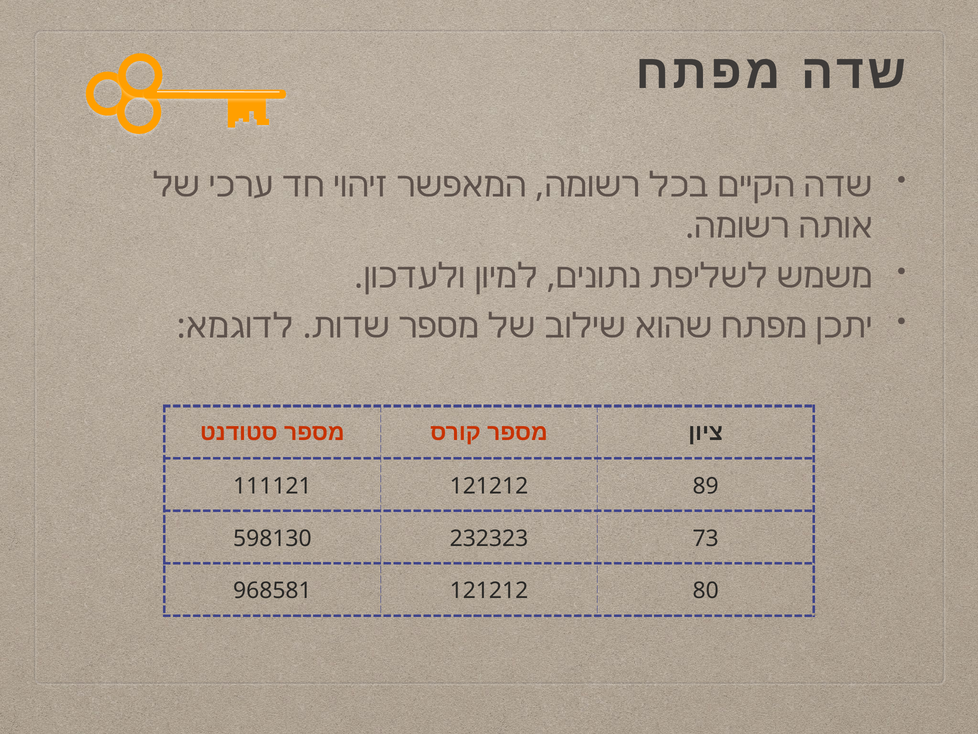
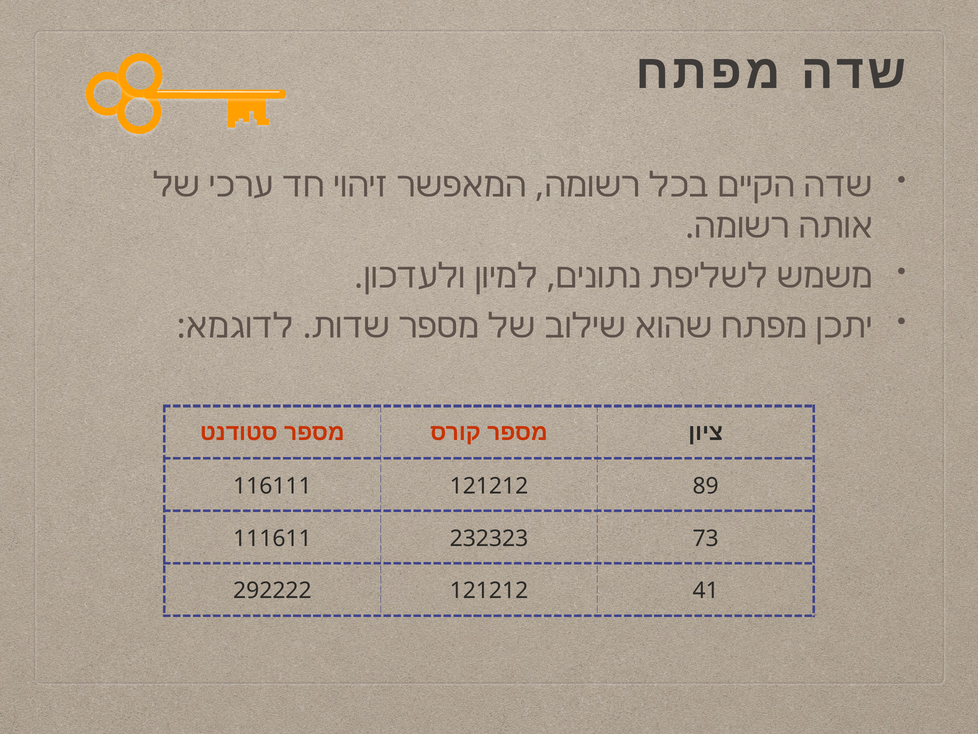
111121: 111121 -> 116111
598130: 598130 -> 111611
968581: 968581 -> 292222
80: 80 -> 41
